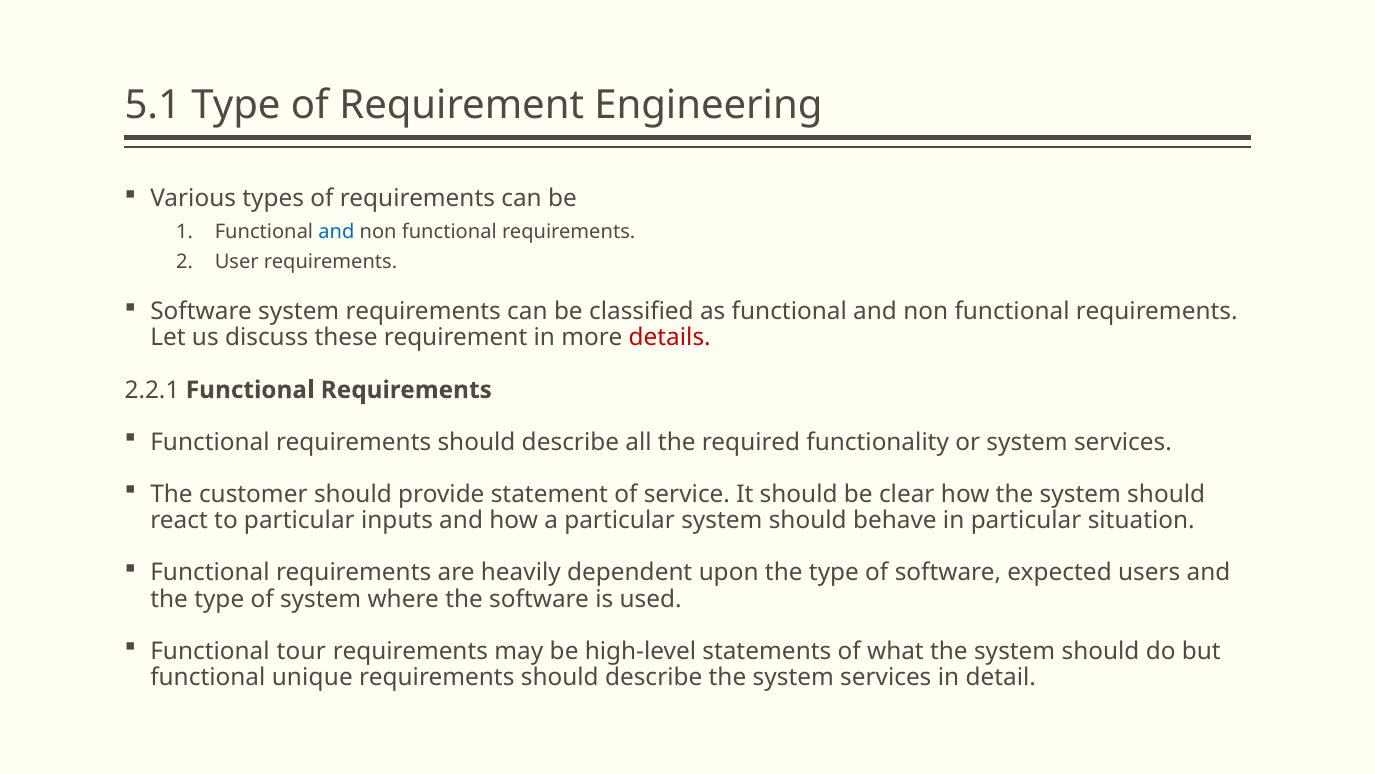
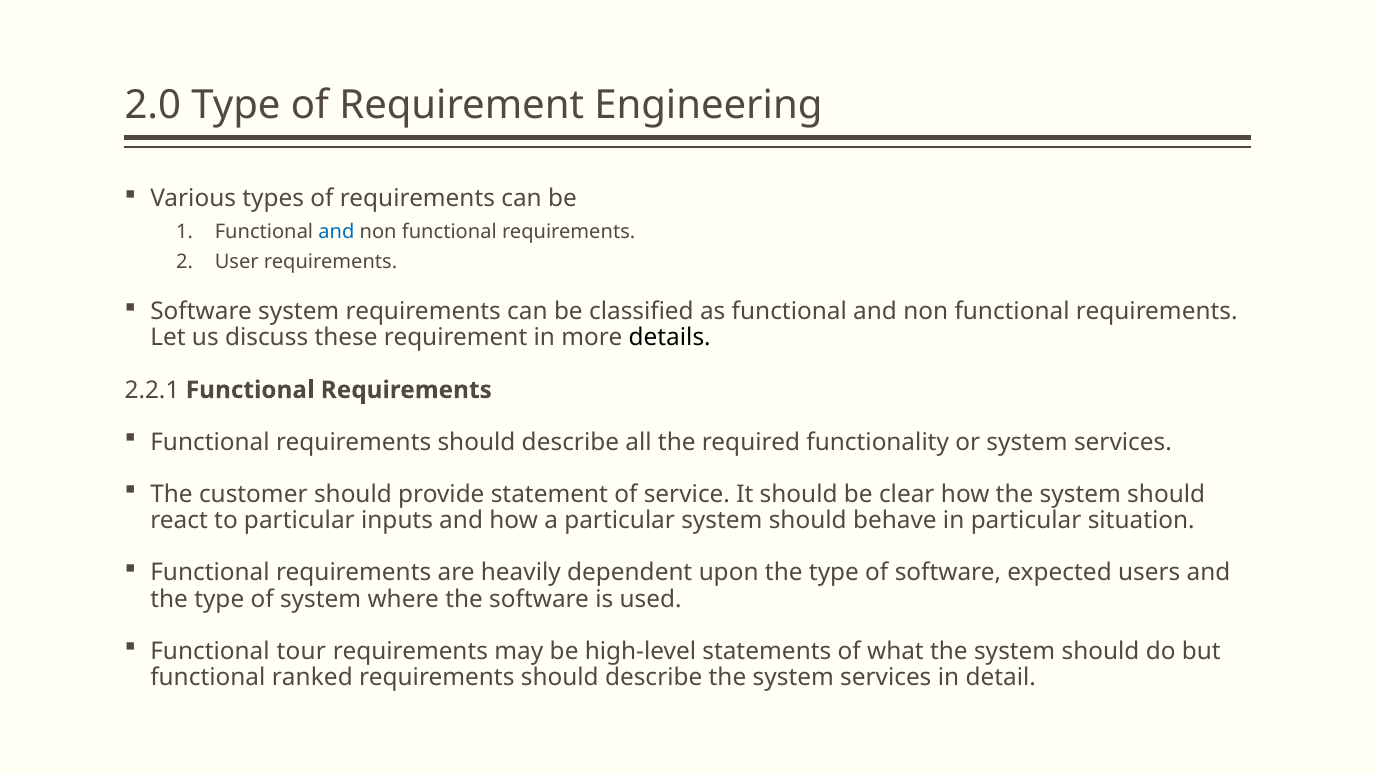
5.1: 5.1 -> 2.0
details colour: red -> black
unique: unique -> ranked
